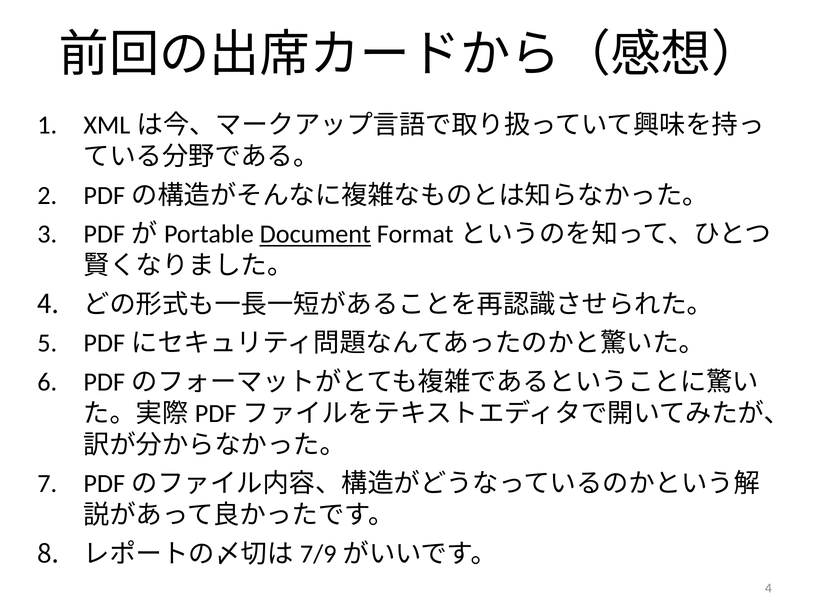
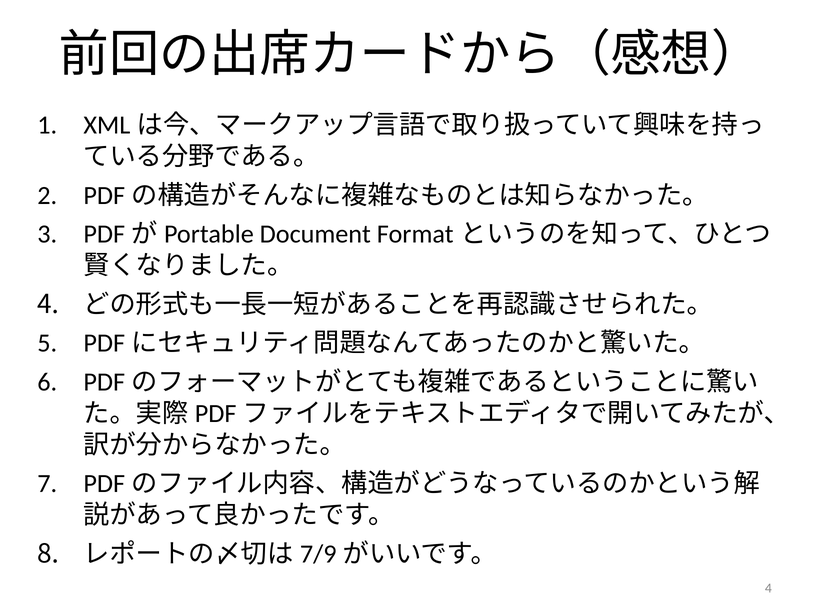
Document underline: present -> none
